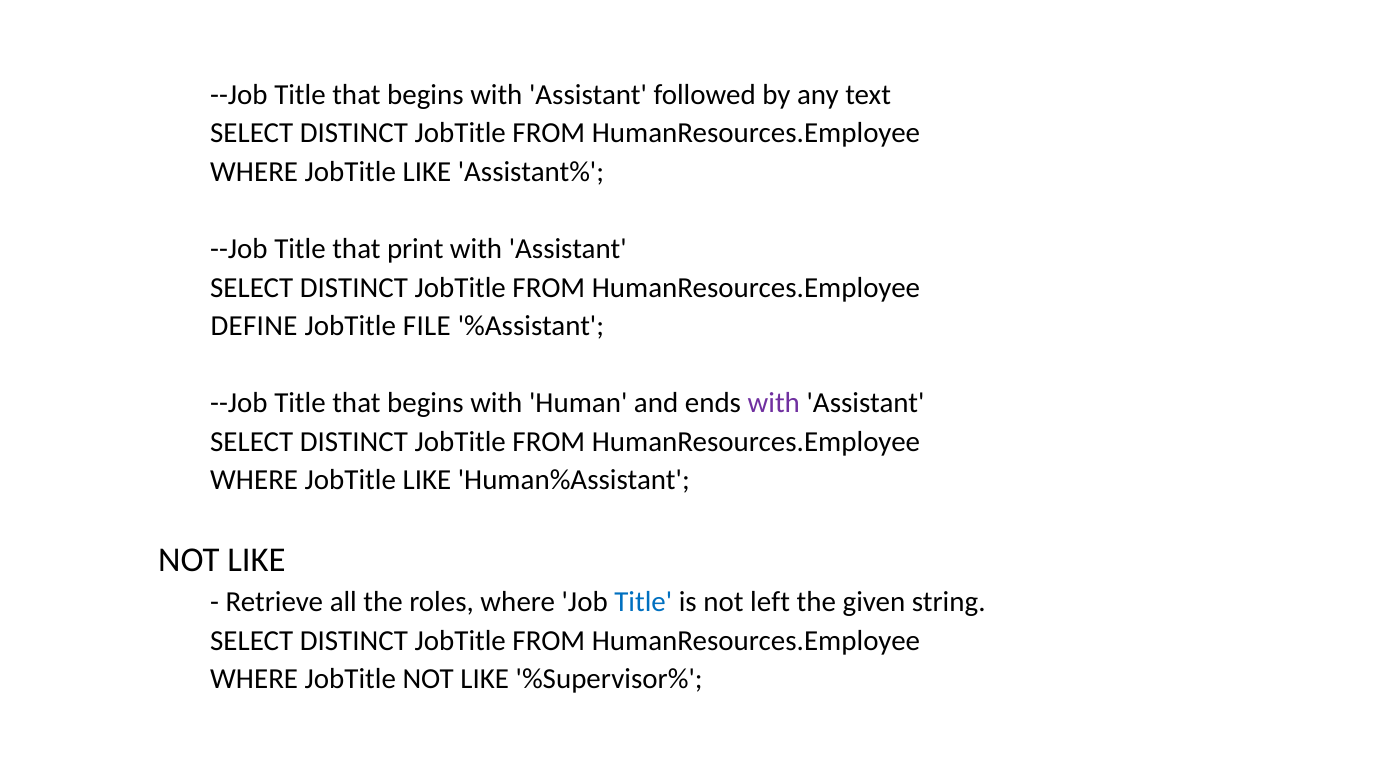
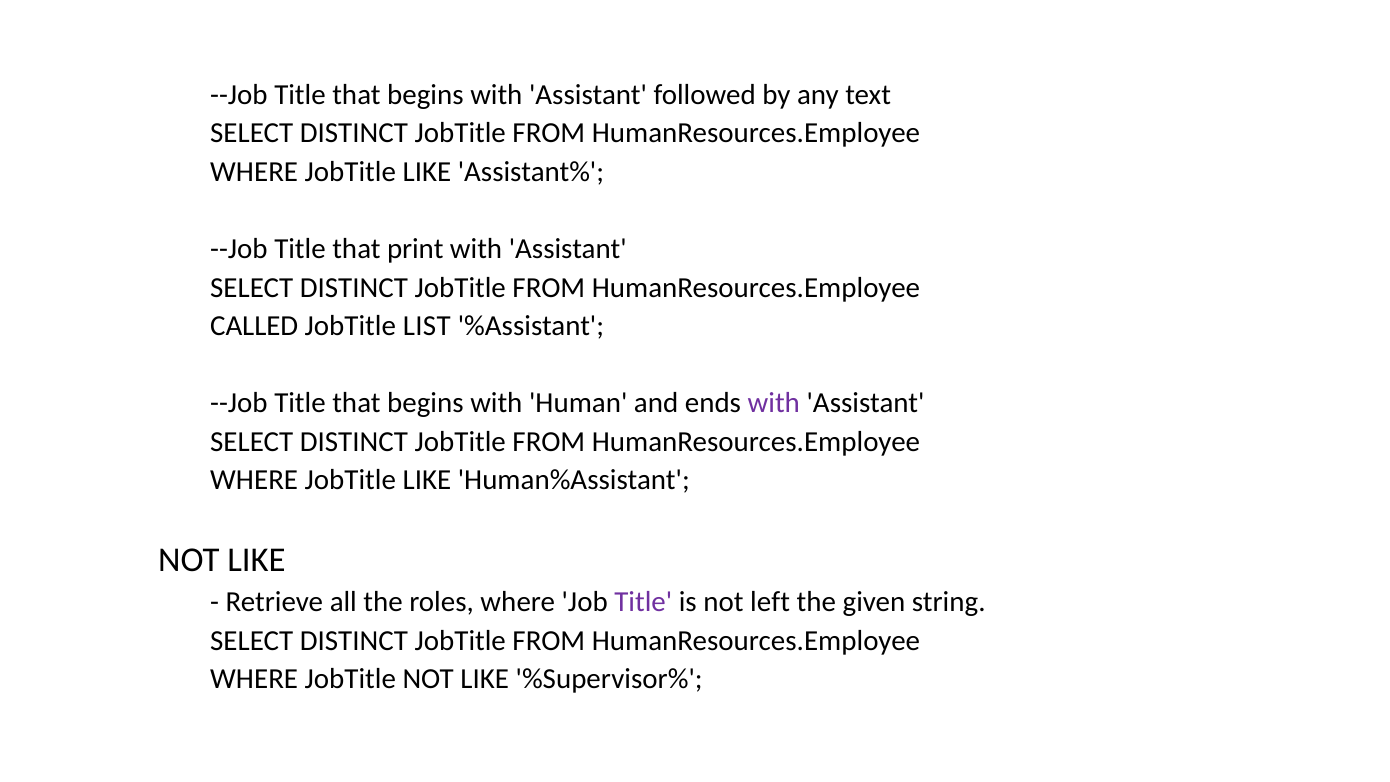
DEFINE: DEFINE -> CALLED
FILE: FILE -> LIST
Title at (643, 602) colour: blue -> purple
